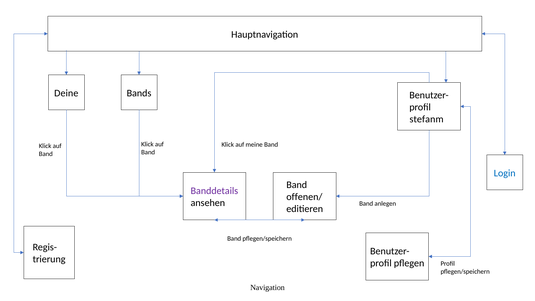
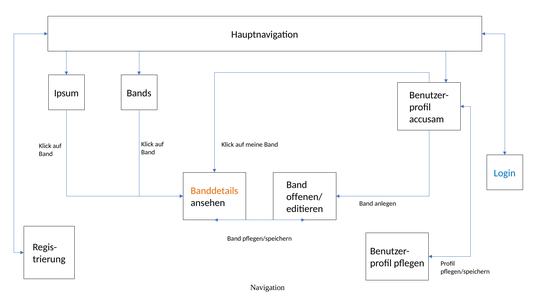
Deine: Deine -> Ipsum
stefanm: stefanm -> accusam
Banddetails colour: purple -> orange
